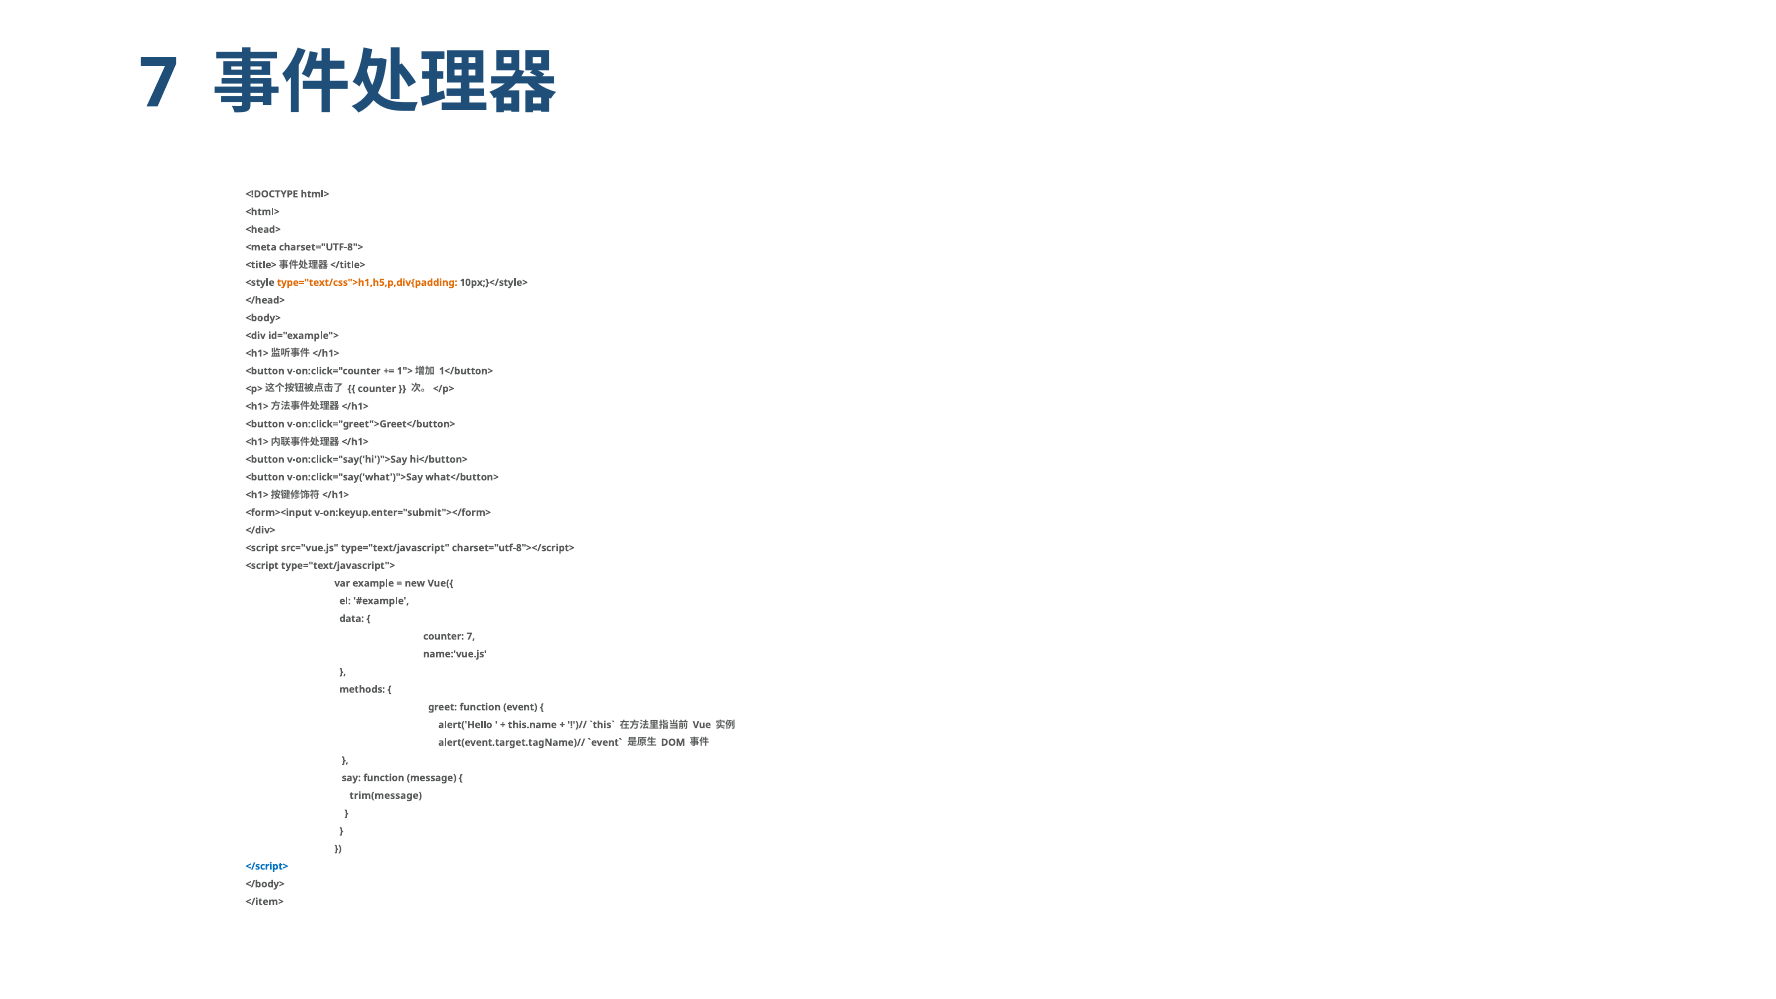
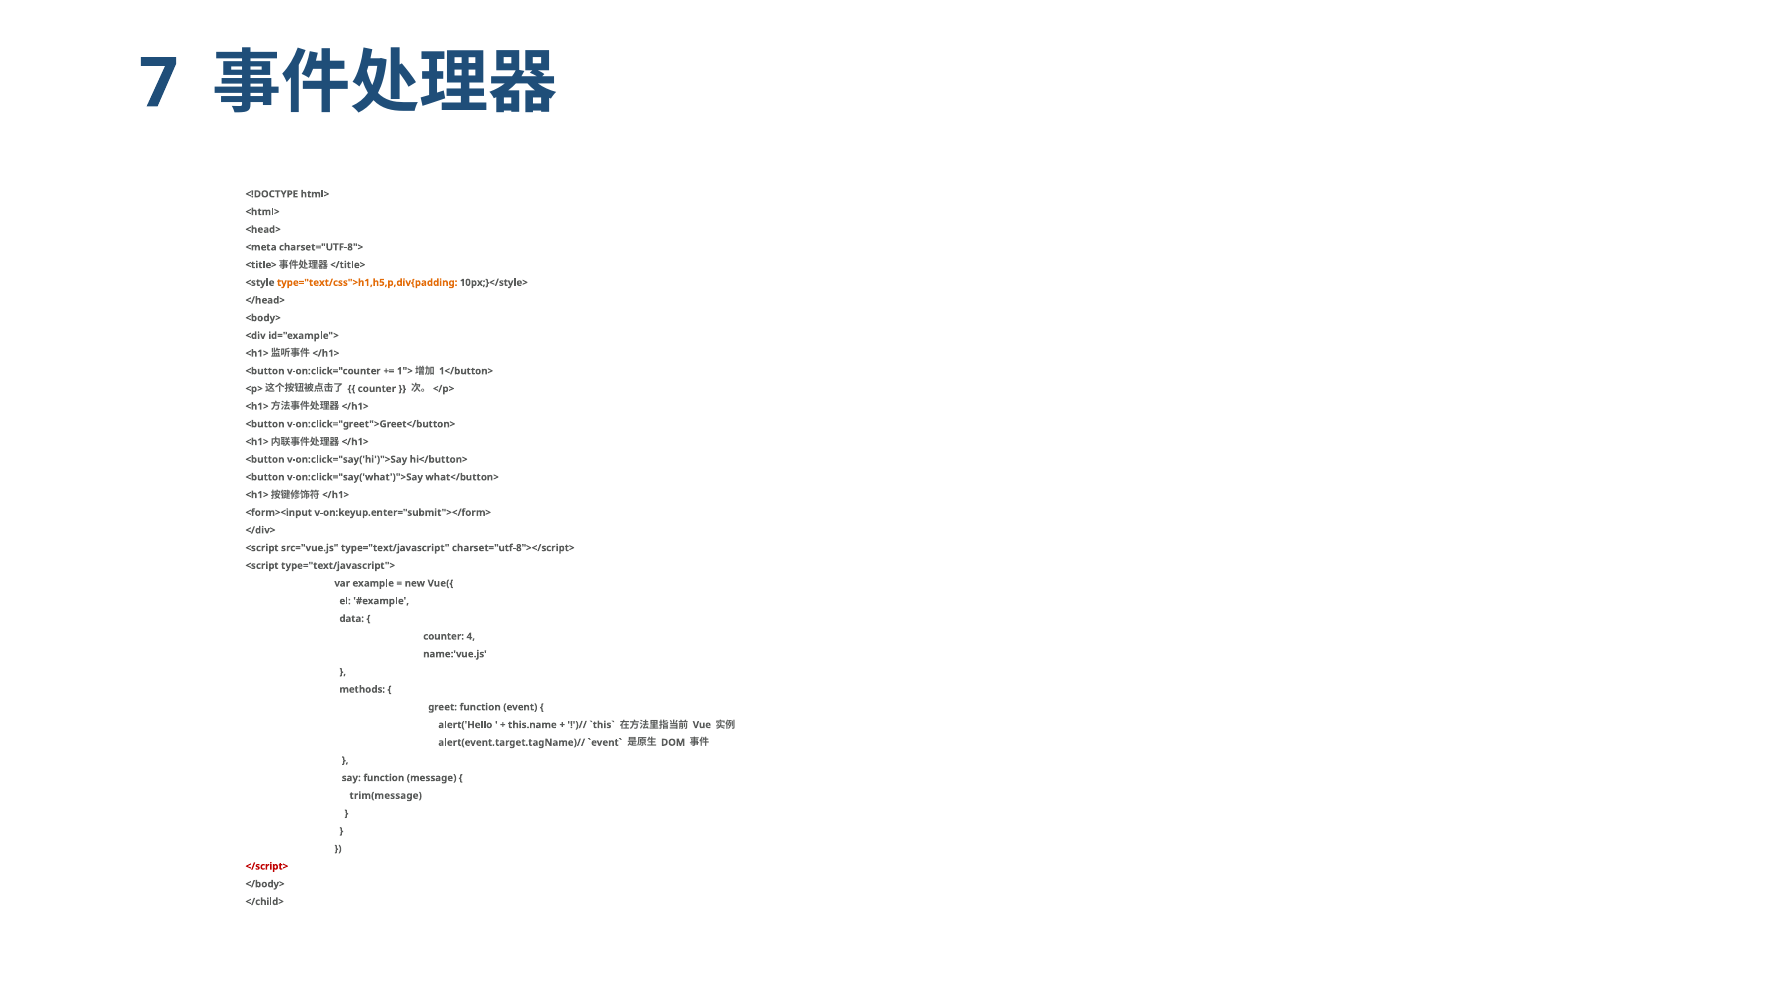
counter 7: 7 -> 4
</script> colour: blue -> red
</item>: </item> -> </child>
